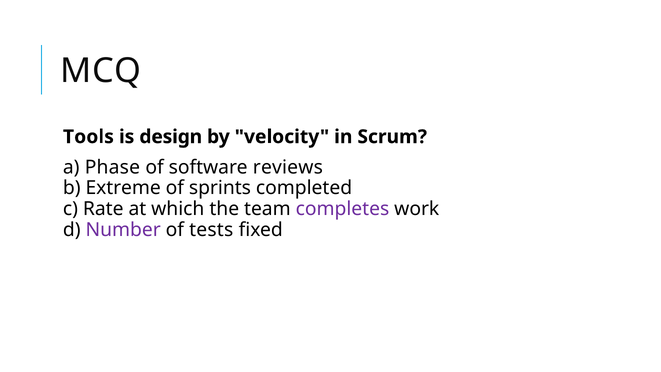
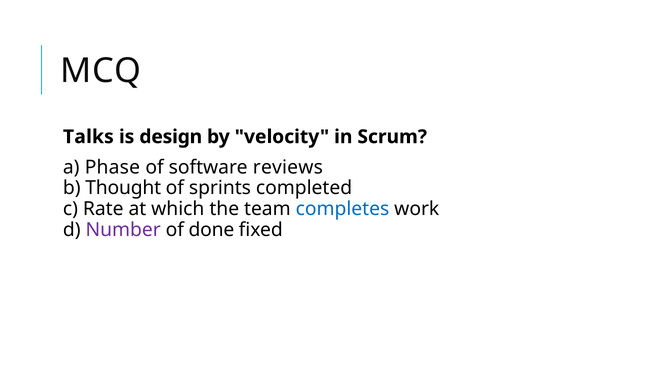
Tools: Tools -> Talks
Extreme: Extreme -> Thought
completes colour: purple -> blue
tests: tests -> done
